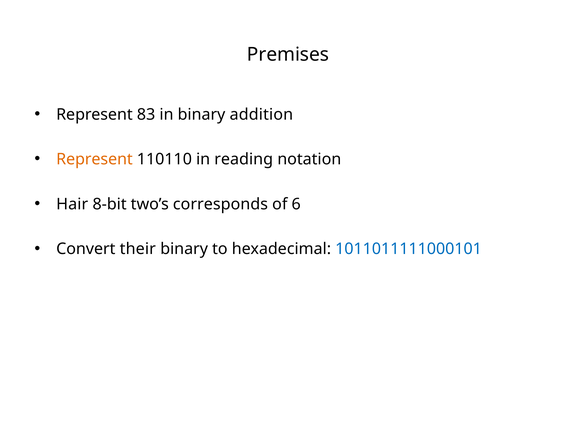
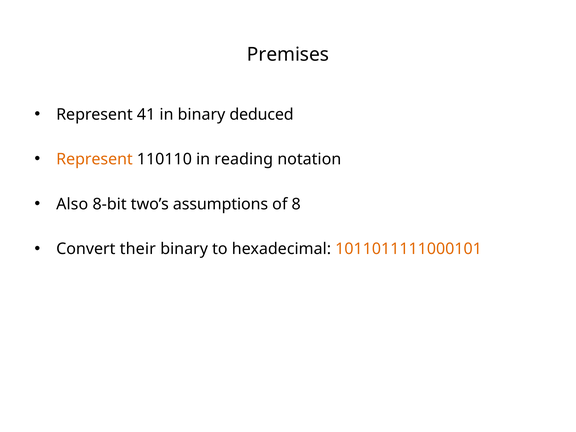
83: 83 -> 41
addition: addition -> deduced
Hair: Hair -> Also
corresponds: corresponds -> assumptions
6: 6 -> 8
1011011111000101 colour: blue -> orange
